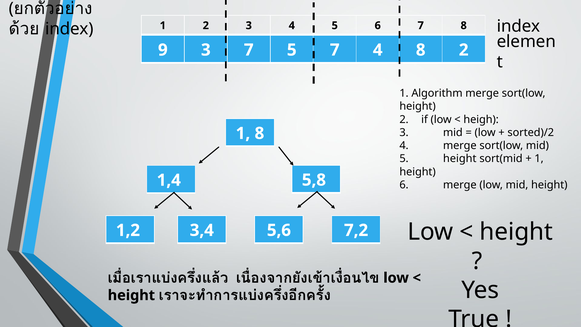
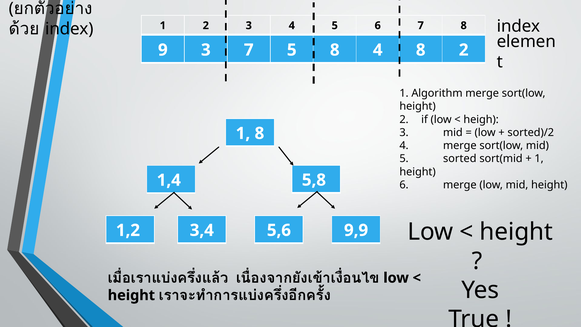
5 7: 7 -> 8
5 height: height -> sorted
7,2: 7,2 -> 9,9
